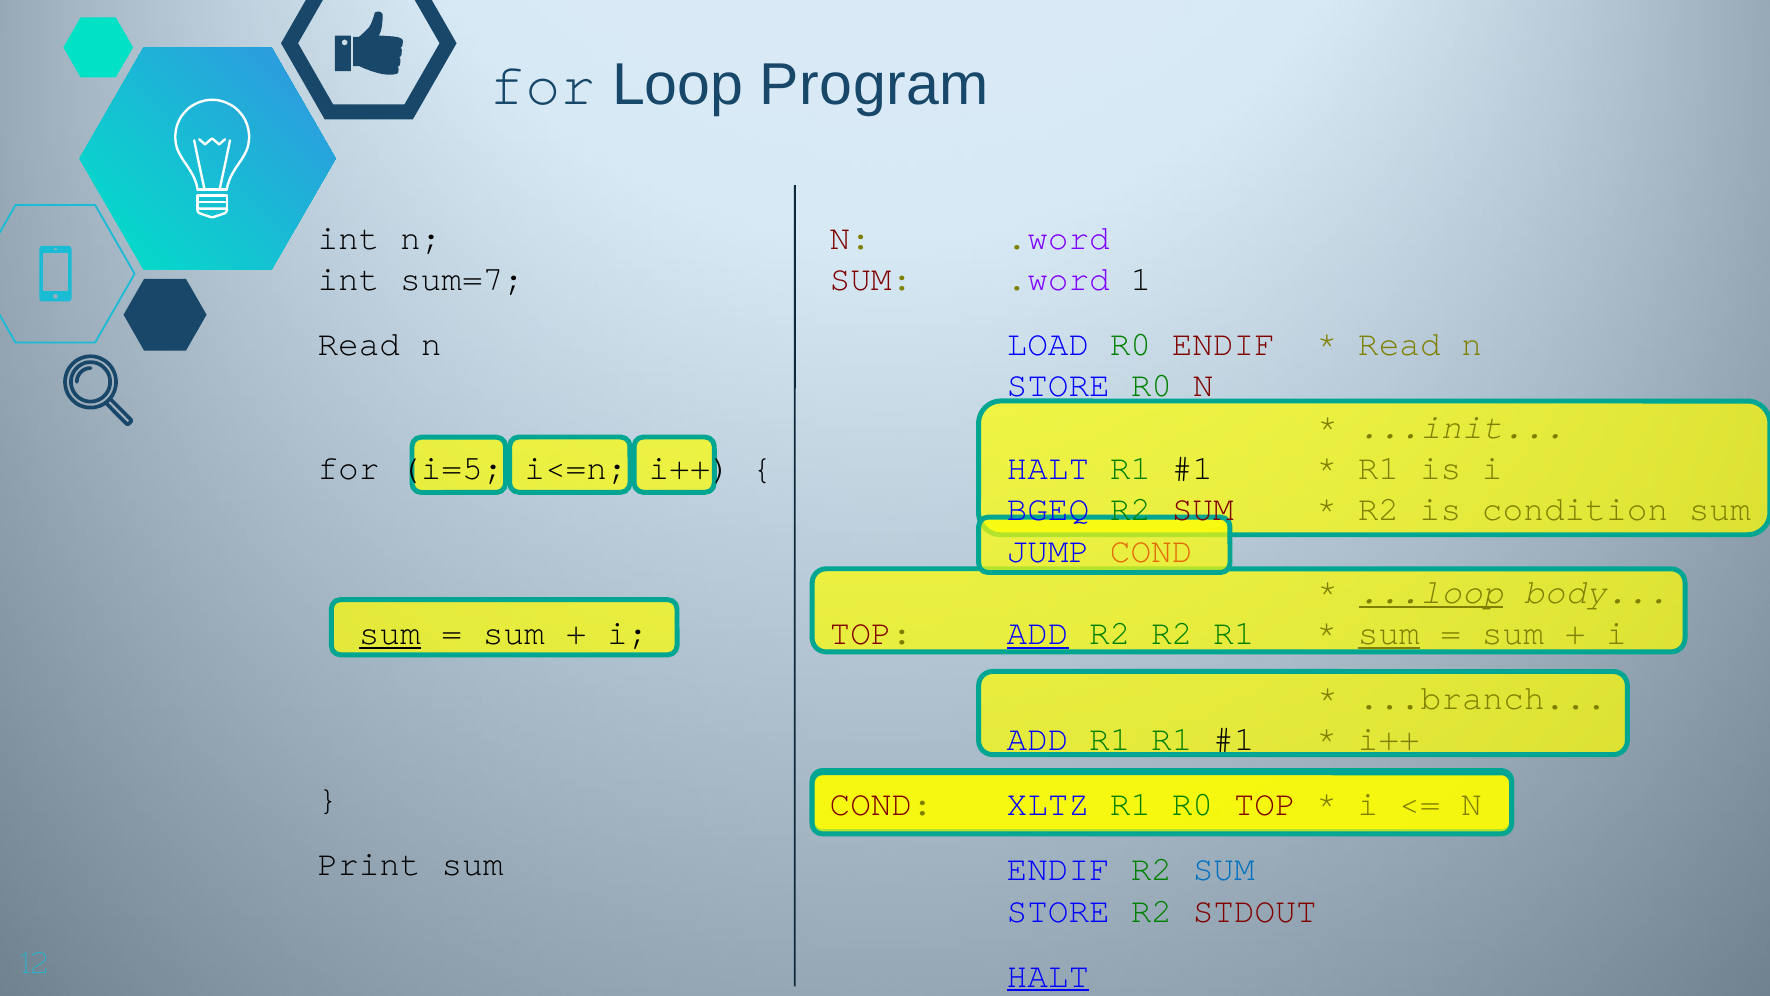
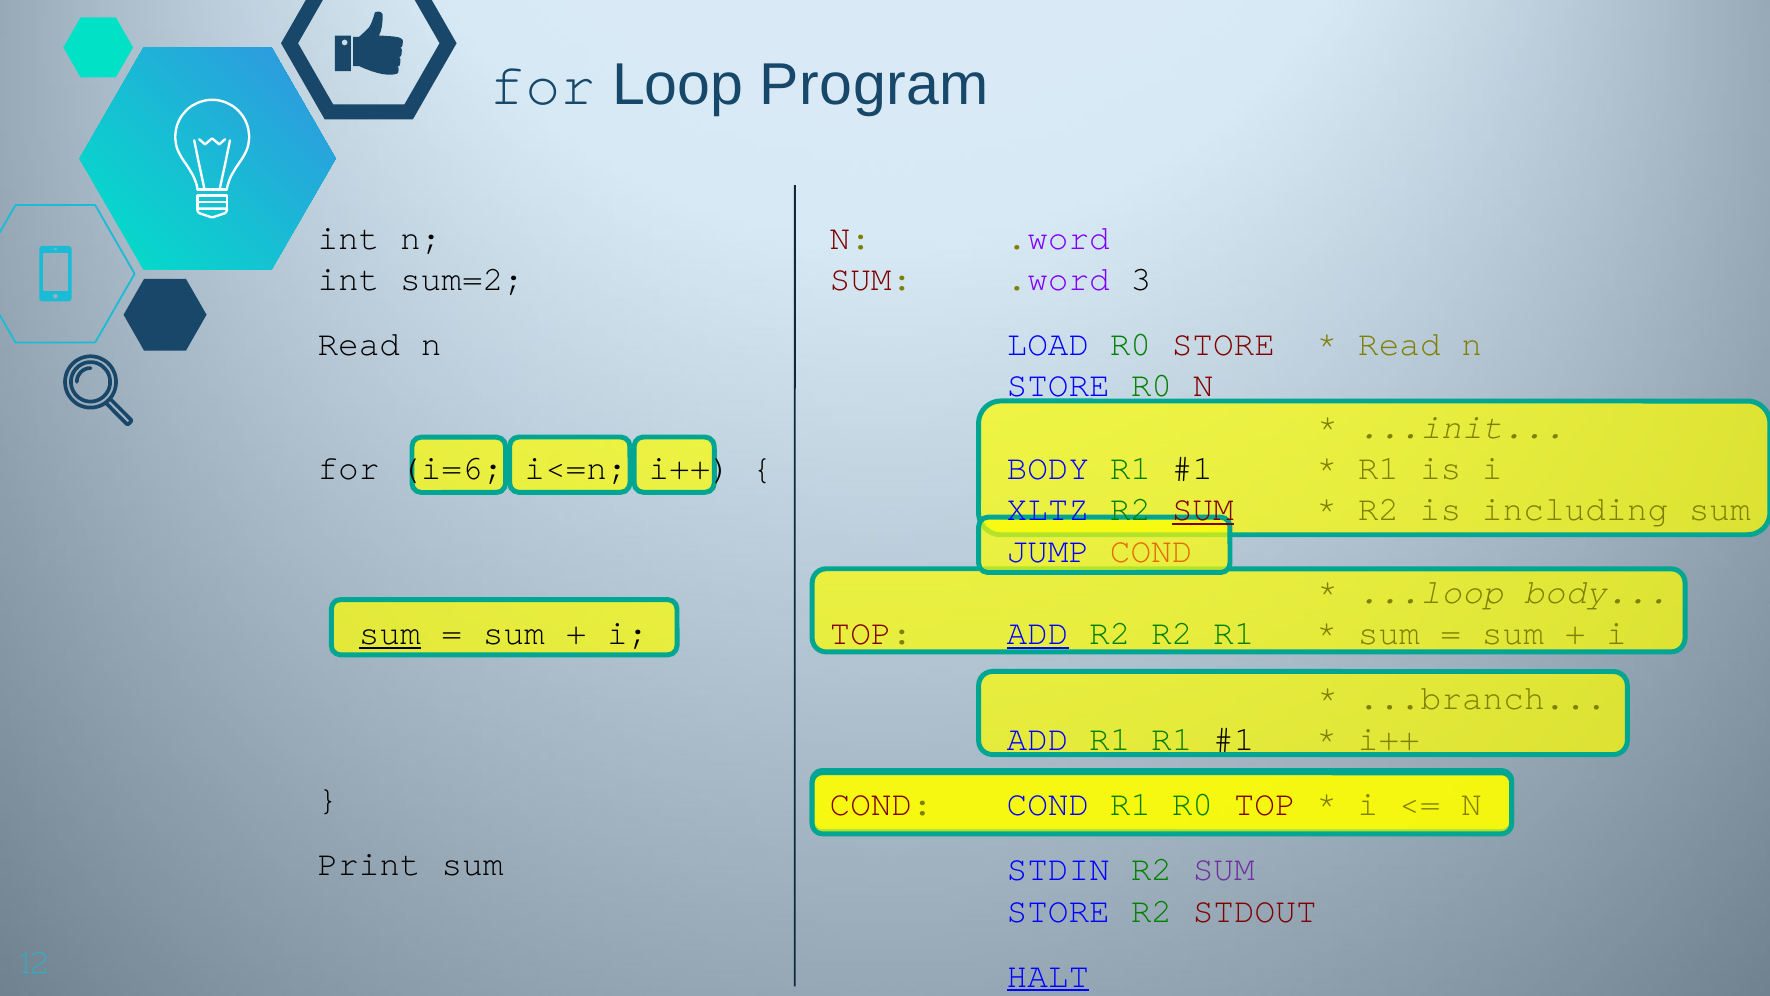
sum=7: sum=7 -> sum=2
1: 1 -> 3
R0 ENDIF: ENDIF -> STORE
HALT at (1048, 468): HALT -> BODY
i=5: i=5 -> i=6
BGEQ: BGEQ -> XLTZ
SUM at (1203, 509) underline: none -> present
condition: condition -> including
...loop underline: present -> none
sum at (1389, 633) underline: present -> none
COND XLTZ: XLTZ -> COND
ENDIF at (1058, 869): ENDIF -> STDIN
SUM at (1224, 869) colour: blue -> purple
